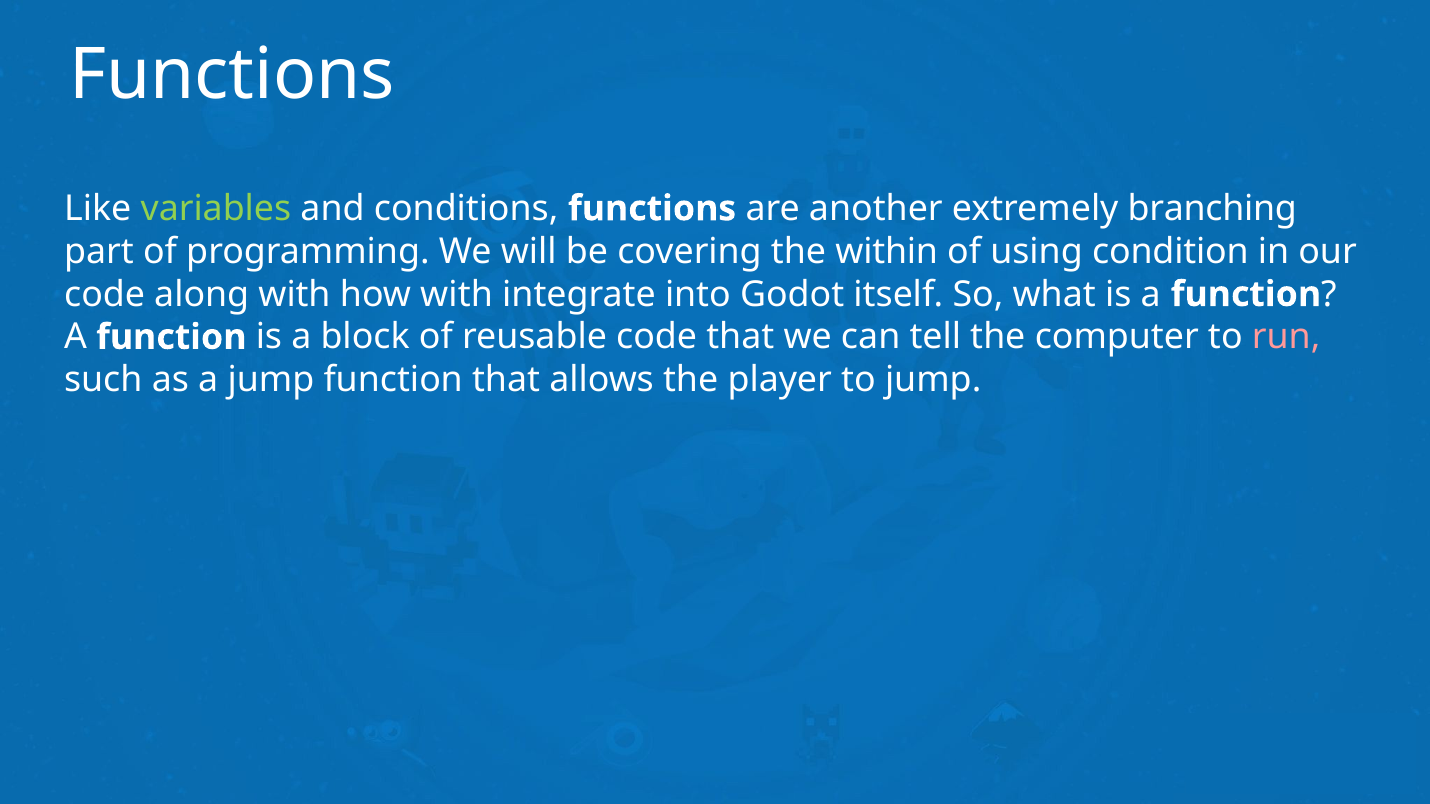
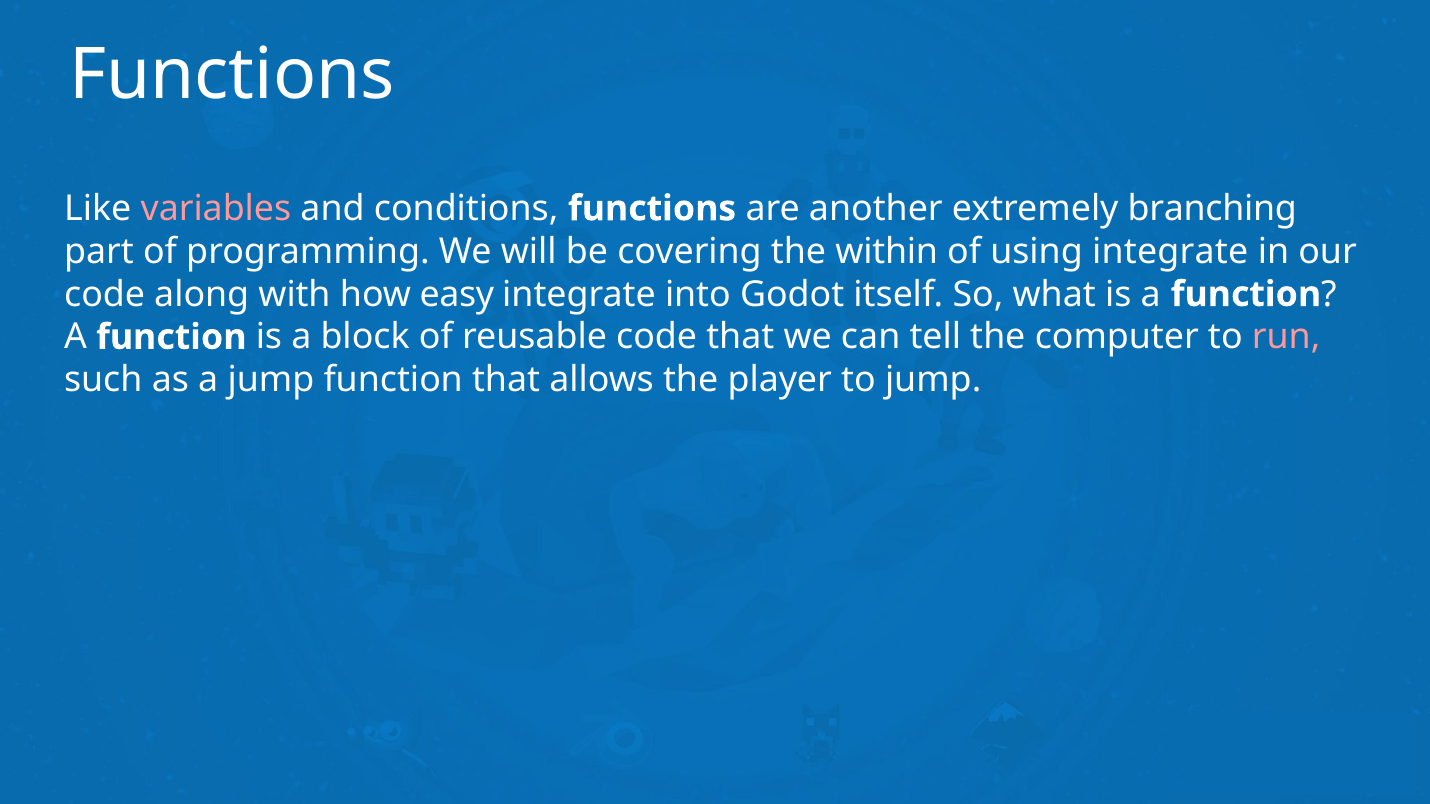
variables colour: light green -> pink
using condition: condition -> integrate
how with: with -> easy
